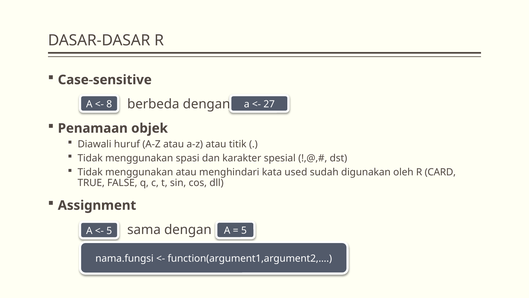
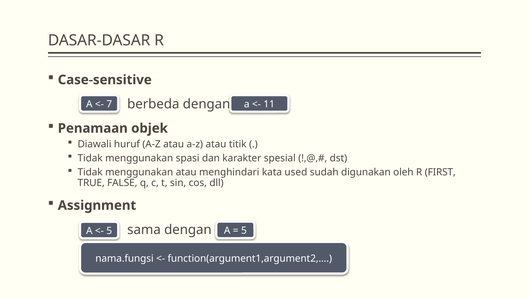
8: 8 -> 7
27: 27 -> 11
CARD: CARD -> FIRST
